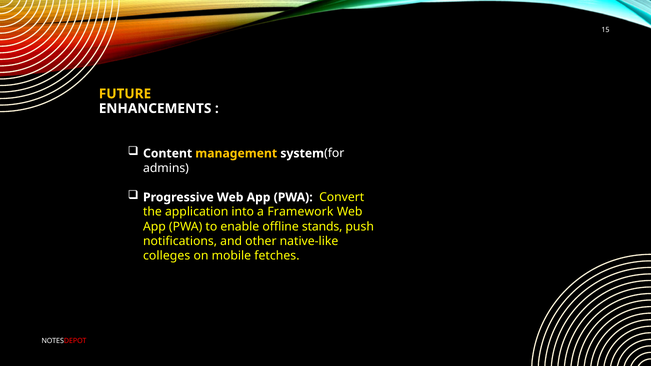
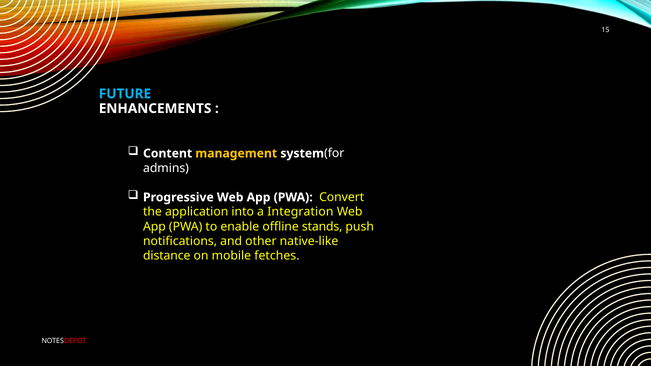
FUTURE colour: yellow -> light blue
Framework: Framework -> Integration
colleges: colleges -> distance
